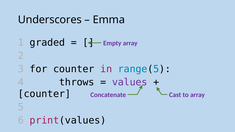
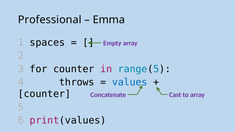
Underscores: Underscores -> Professional
graded: graded -> spaces
values colour: purple -> blue
